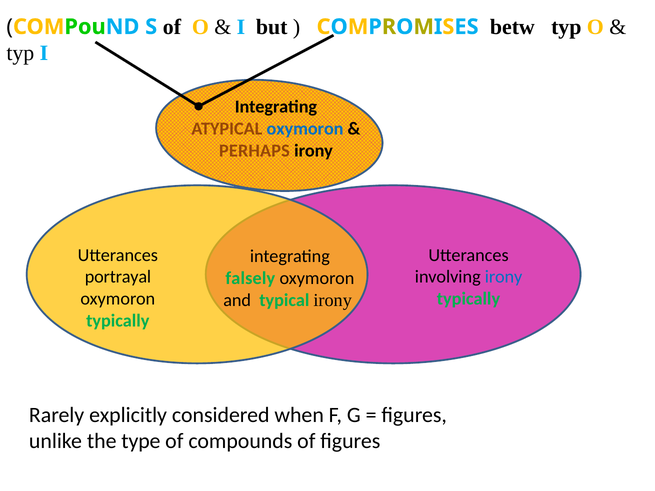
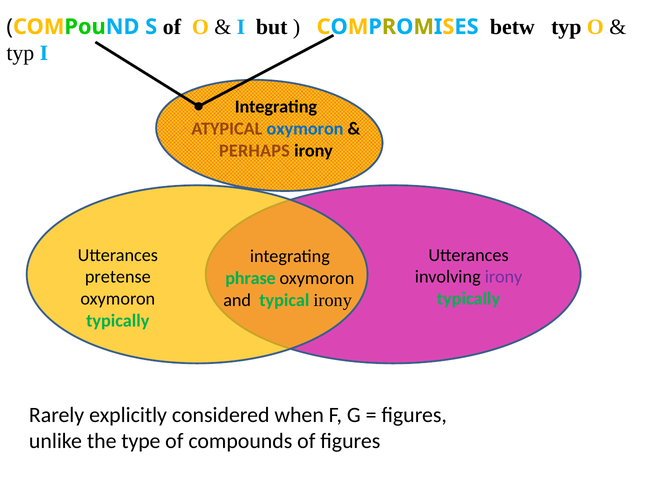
portrayal: portrayal -> pretense
irony at (504, 277) colour: blue -> purple
falsely: falsely -> phrase
